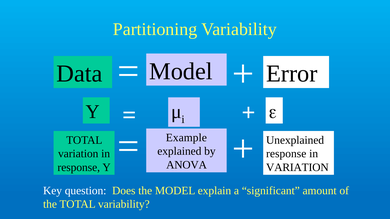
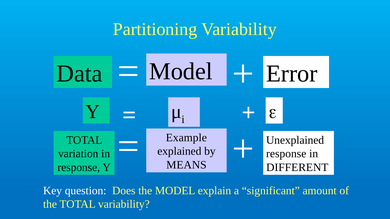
ANOVA: ANOVA -> MEANS
VARIATION at (297, 168): VARIATION -> DIFFERENT
